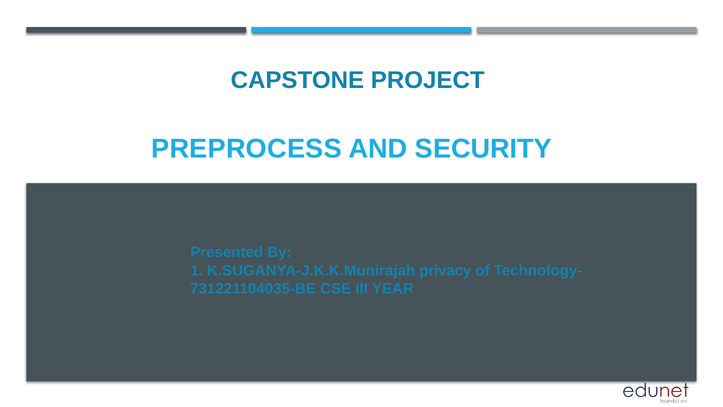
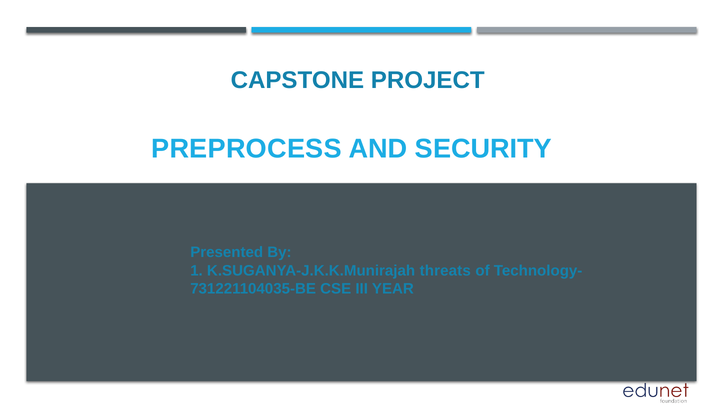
privacy: privacy -> threats
